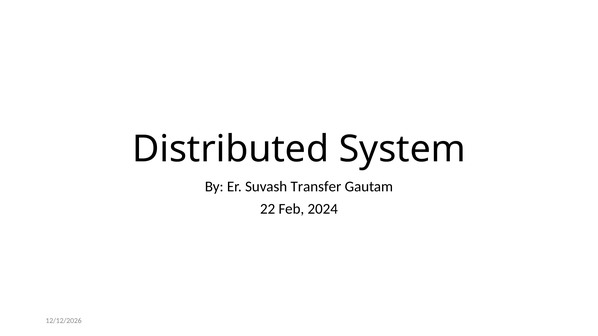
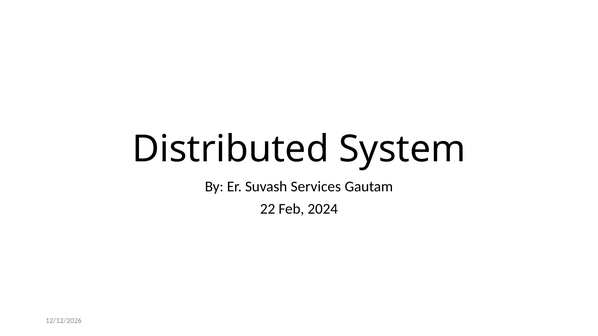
Transfer: Transfer -> Services
